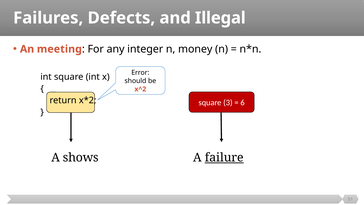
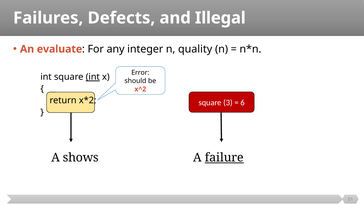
meeting: meeting -> evaluate
money: money -> quality
int at (93, 77) underline: none -> present
